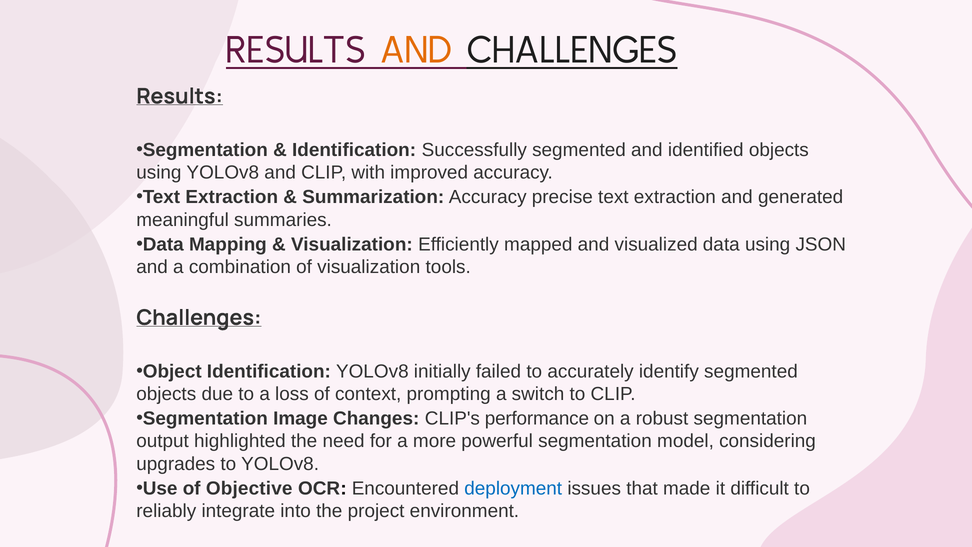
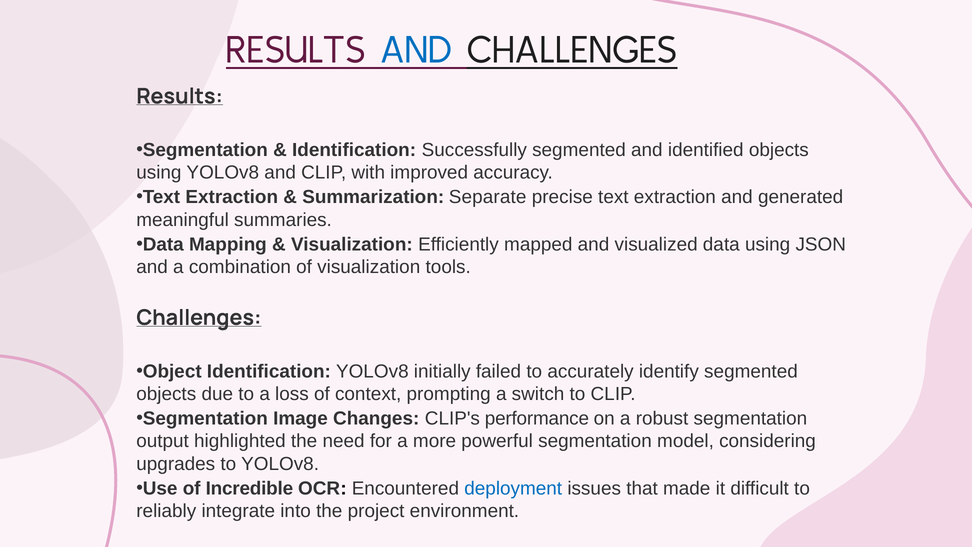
AND at (416, 50) colour: orange -> blue
Summarization Accuracy: Accuracy -> Separate
Objective: Objective -> Incredible
